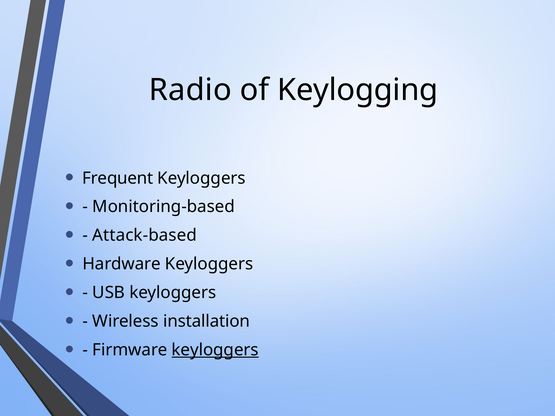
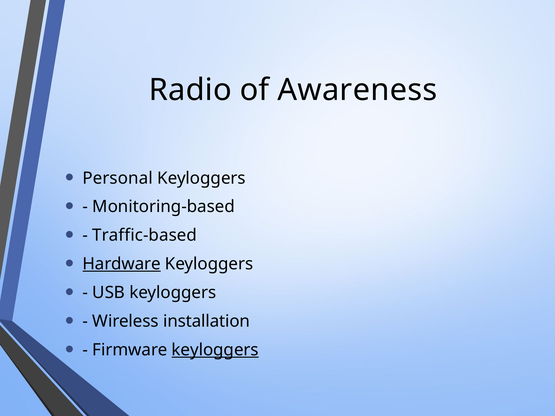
Keylogging: Keylogging -> Awareness
Frequent: Frequent -> Personal
Attack-based: Attack-based -> Traffic-based
Hardware underline: none -> present
